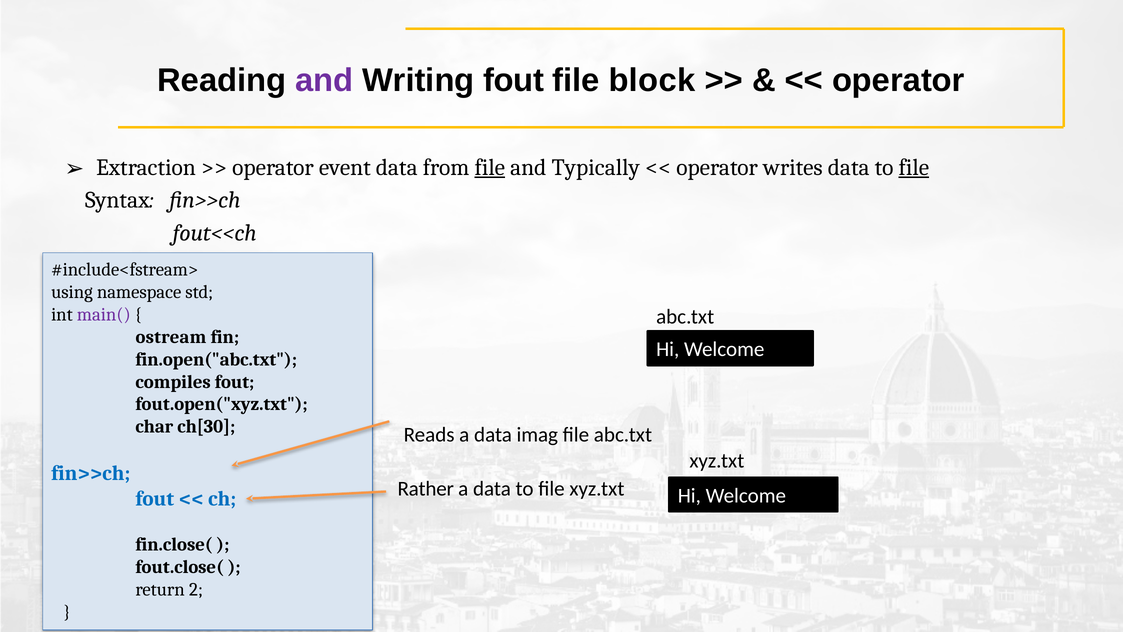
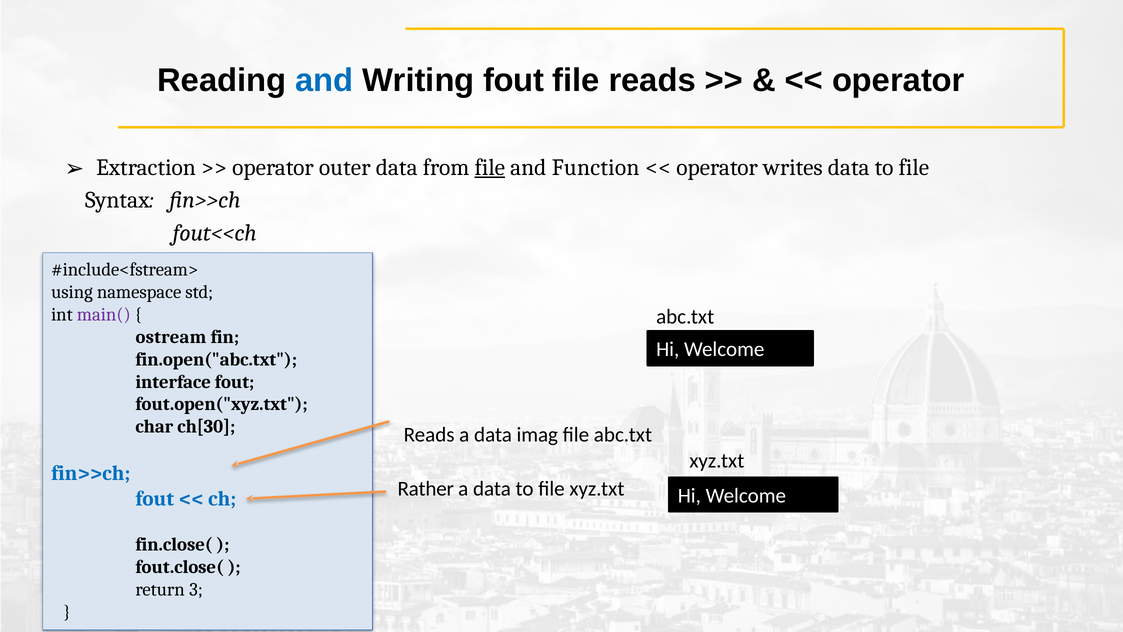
and at (324, 80) colour: purple -> blue
file block: block -> reads
event: event -> outer
Typically: Typically -> Function
file at (914, 167) underline: present -> none
compiles: compiles -> interface
2: 2 -> 3
